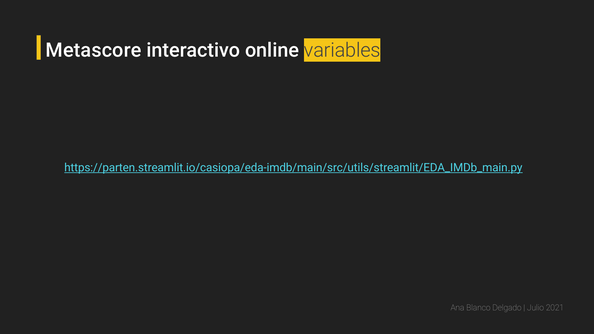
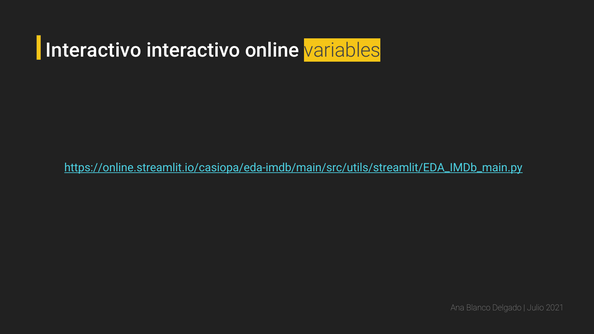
Metascore at (93, 50): Metascore -> Interactivo
https://parten.streamlit.io/casiopa/eda-imdb/main/src/utils/streamlit/EDA_IMDb_main.py: https://parten.streamlit.io/casiopa/eda-imdb/main/src/utils/streamlit/EDA_IMDb_main.py -> https://online.streamlit.io/casiopa/eda-imdb/main/src/utils/streamlit/EDA_IMDb_main.py
